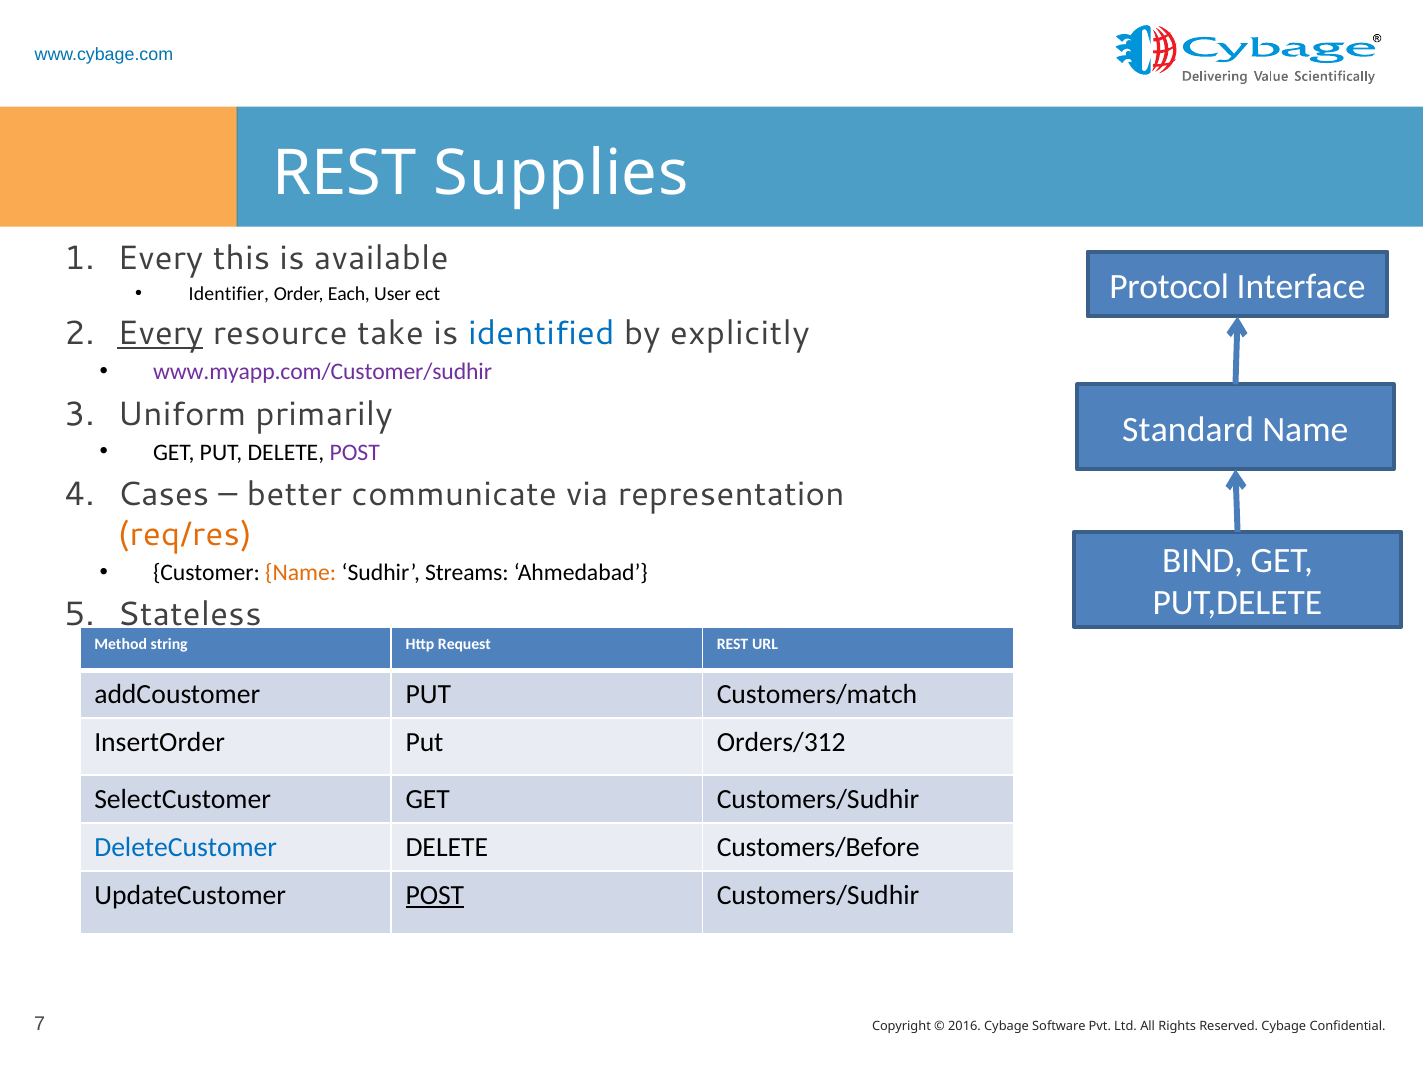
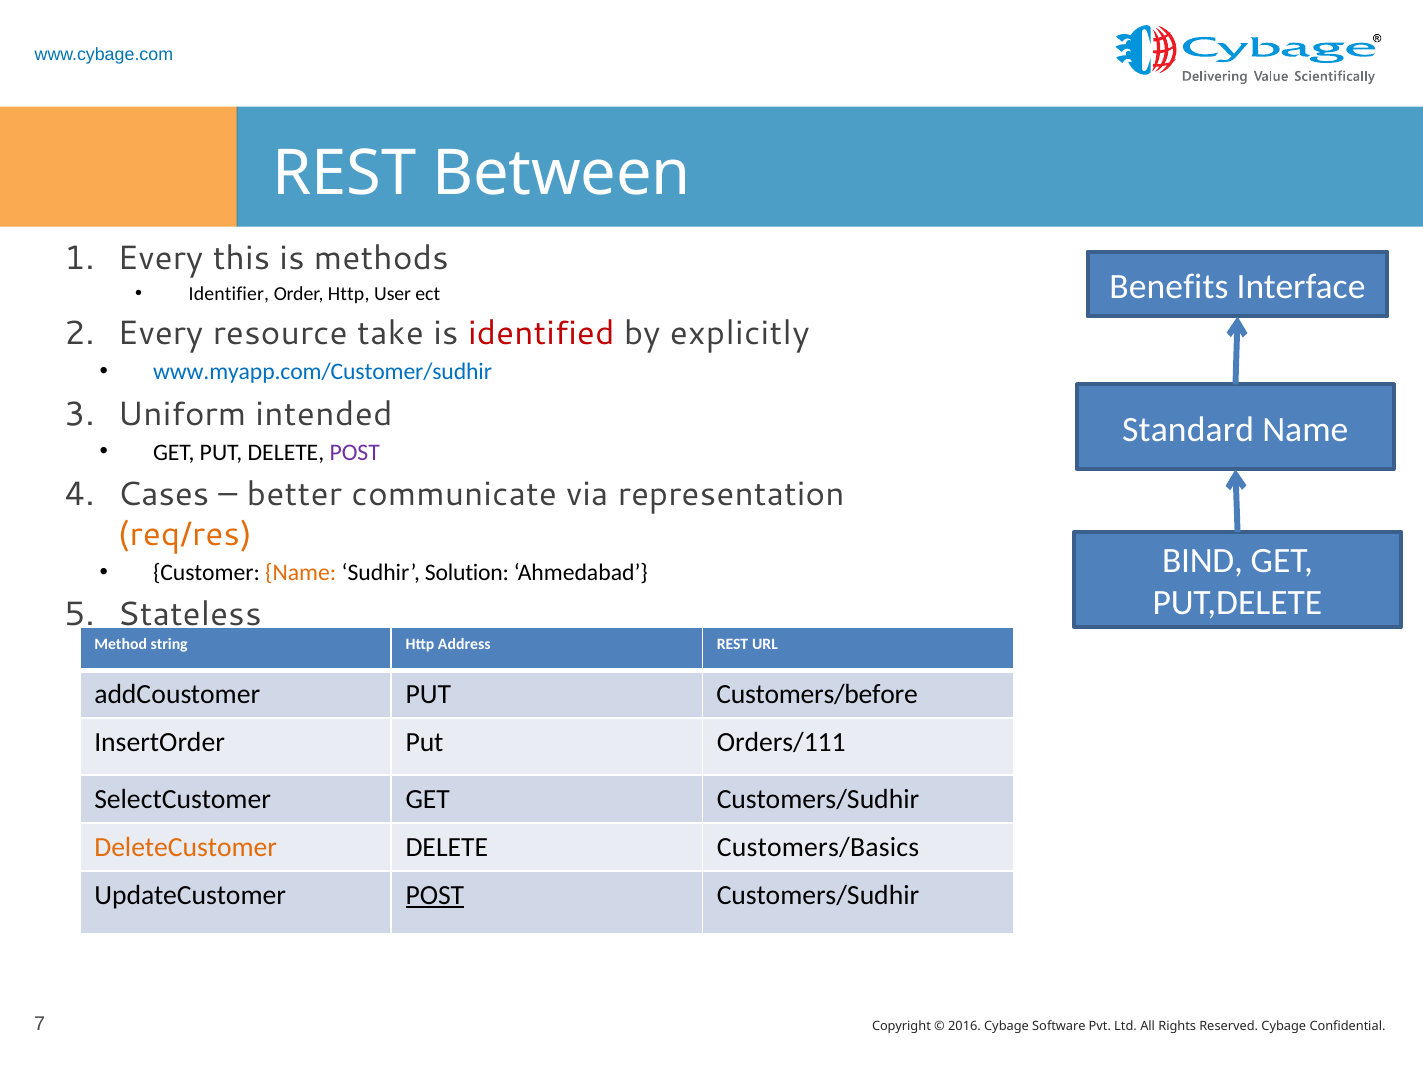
Supplies: Supplies -> Between
available: available -> methods
Protocol: Protocol -> Benefits
Order Each: Each -> Http
Every at (160, 334) underline: present -> none
identified colour: blue -> red
www.myapp.com/Customer/sudhir colour: purple -> blue
primarily: primarily -> intended
Streams: Streams -> Solution
Request: Request -> Address
Customers/match: Customers/match -> Customers/before
Orders/312: Orders/312 -> Orders/111
DeleteCustomer colour: blue -> orange
Customers/Before: Customers/Before -> Customers/Basics
